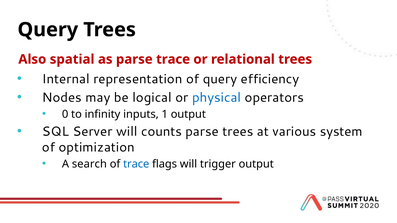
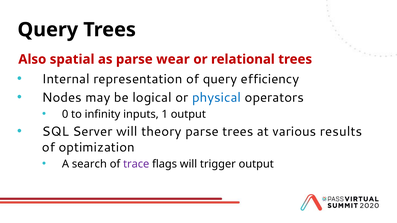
parse trace: trace -> wear
counts: counts -> theory
system: system -> results
trace at (136, 164) colour: blue -> purple
